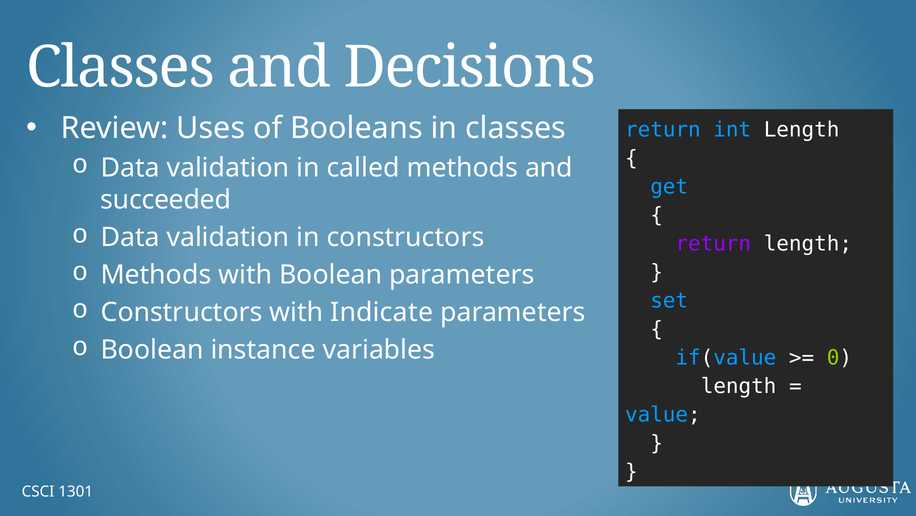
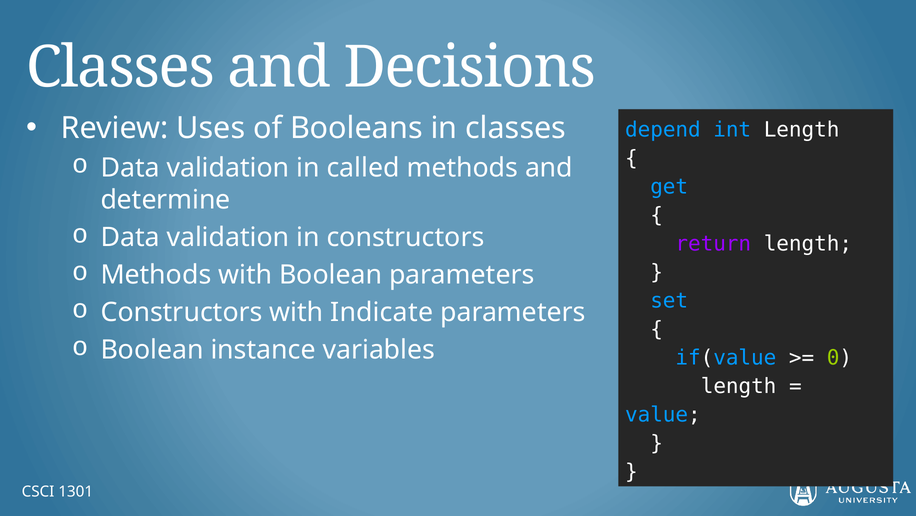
return at (663, 130): return -> depend
succeeded: succeeded -> determine
